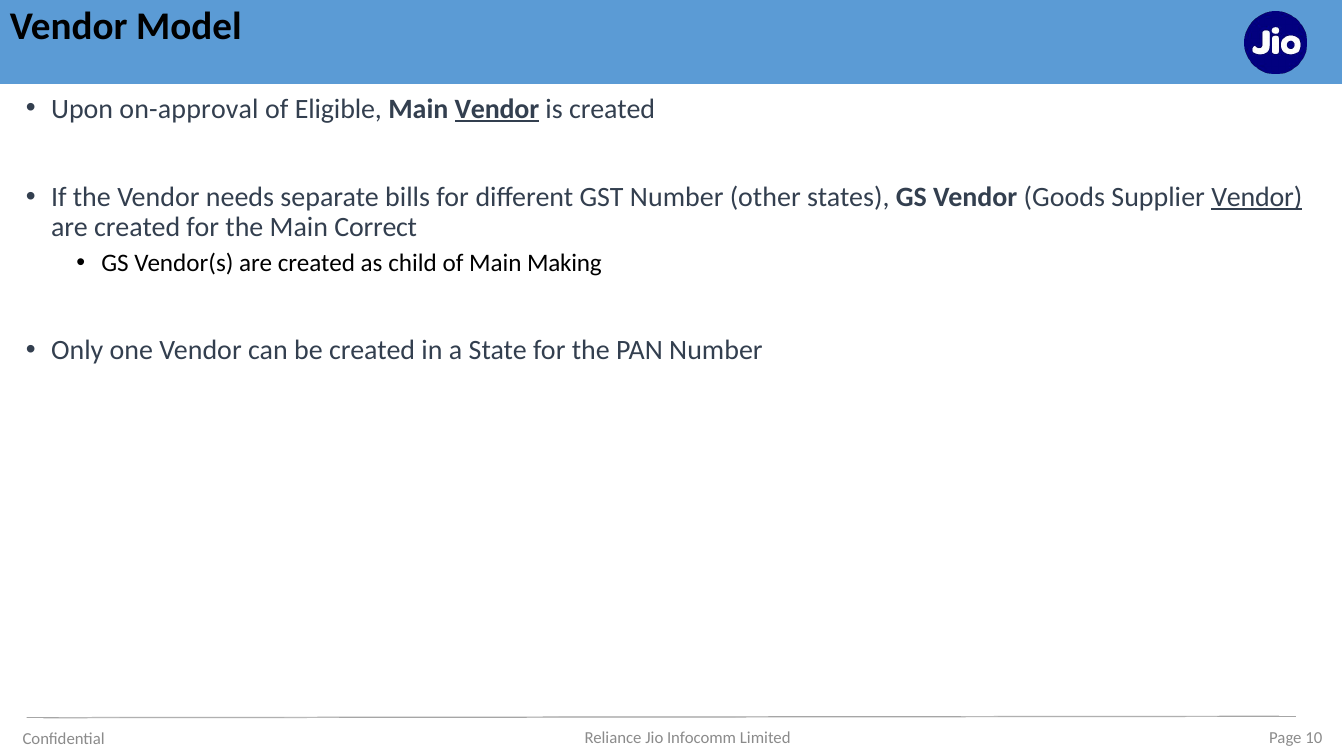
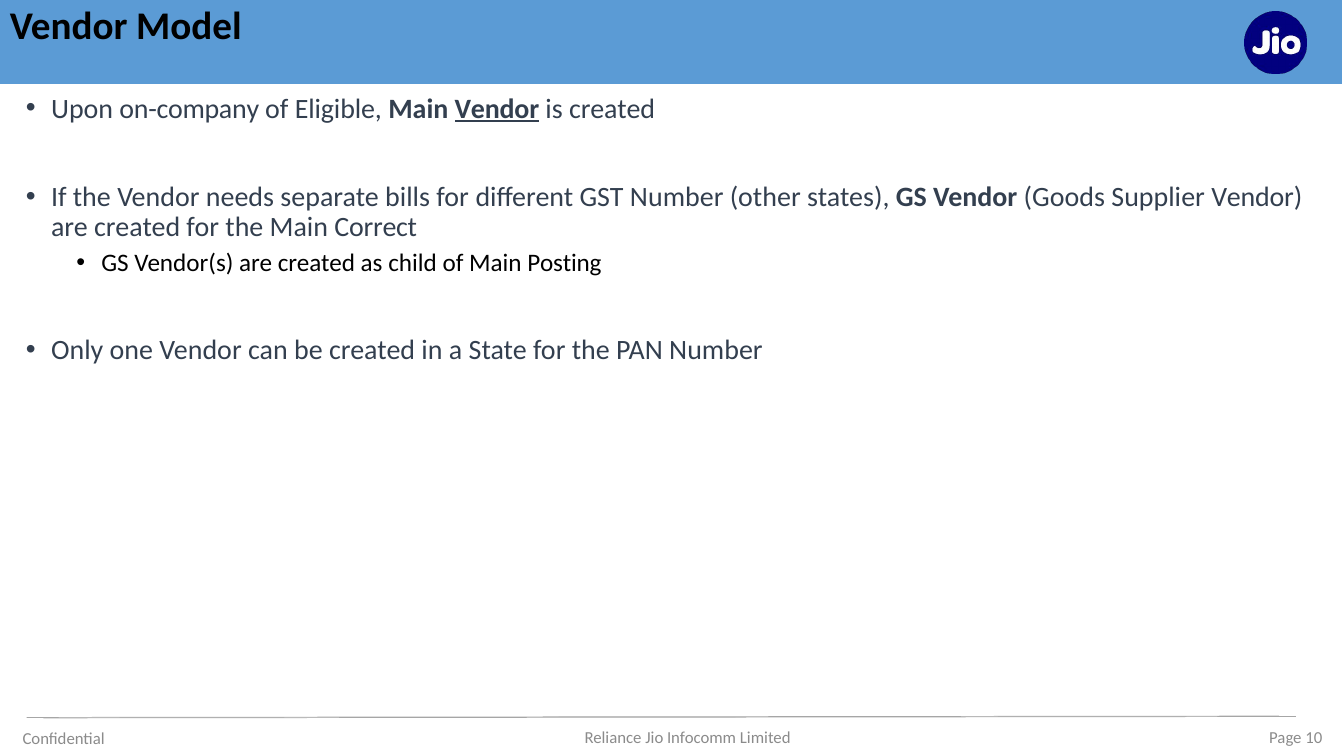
on-approval: on-approval -> on-company
Vendor at (1257, 197) underline: present -> none
Making: Making -> Posting
